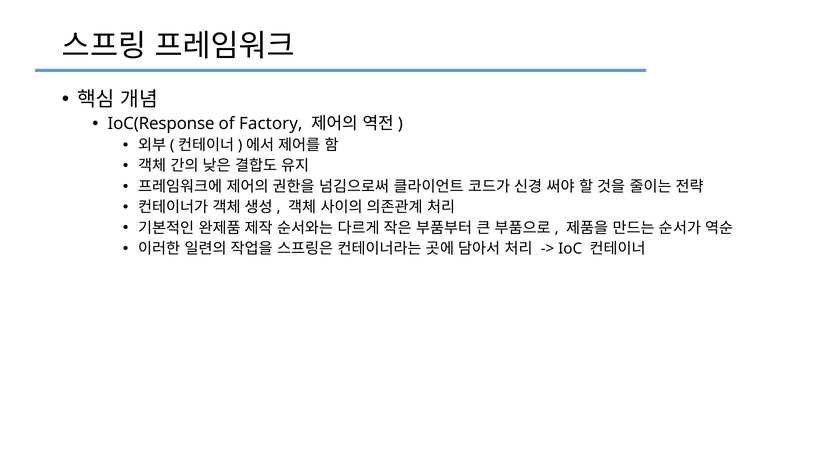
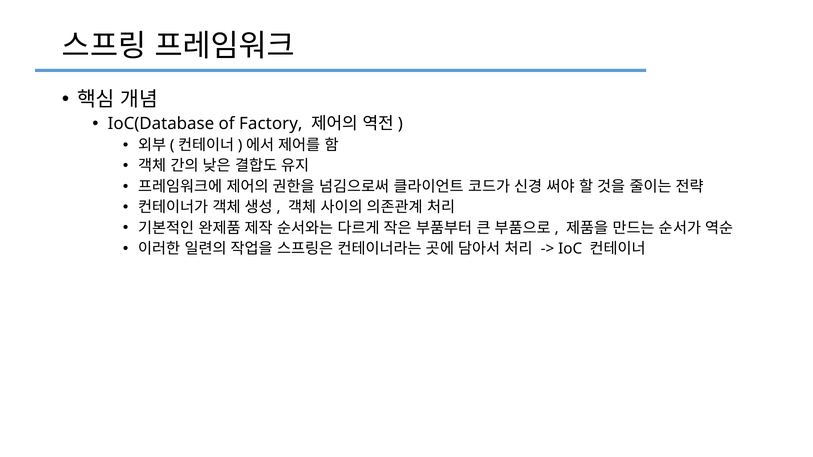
IoC(Response: IoC(Response -> IoC(Database
